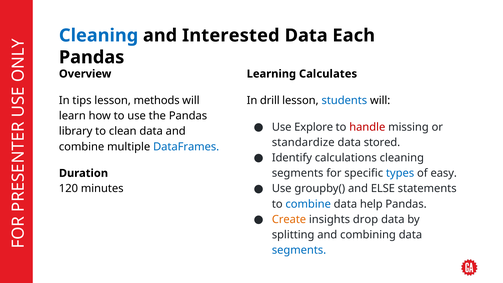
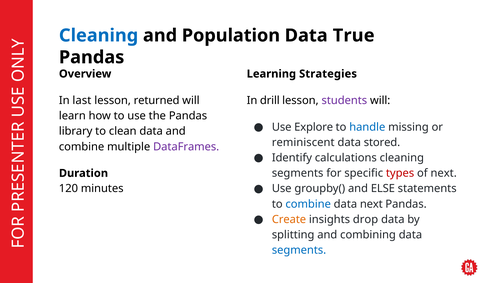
Interested: Interested -> Population
Each: Each -> True
Calculates: Calculates -> Strategies
tips: tips -> last
methods: methods -> returned
students colour: blue -> purple
handle colour: red -> blue
standardize: standardize -> reminiscent
DataFrames colour: blue -> purple
types colour: blue -> red
of easy: easy -> next
data help: help -> next
